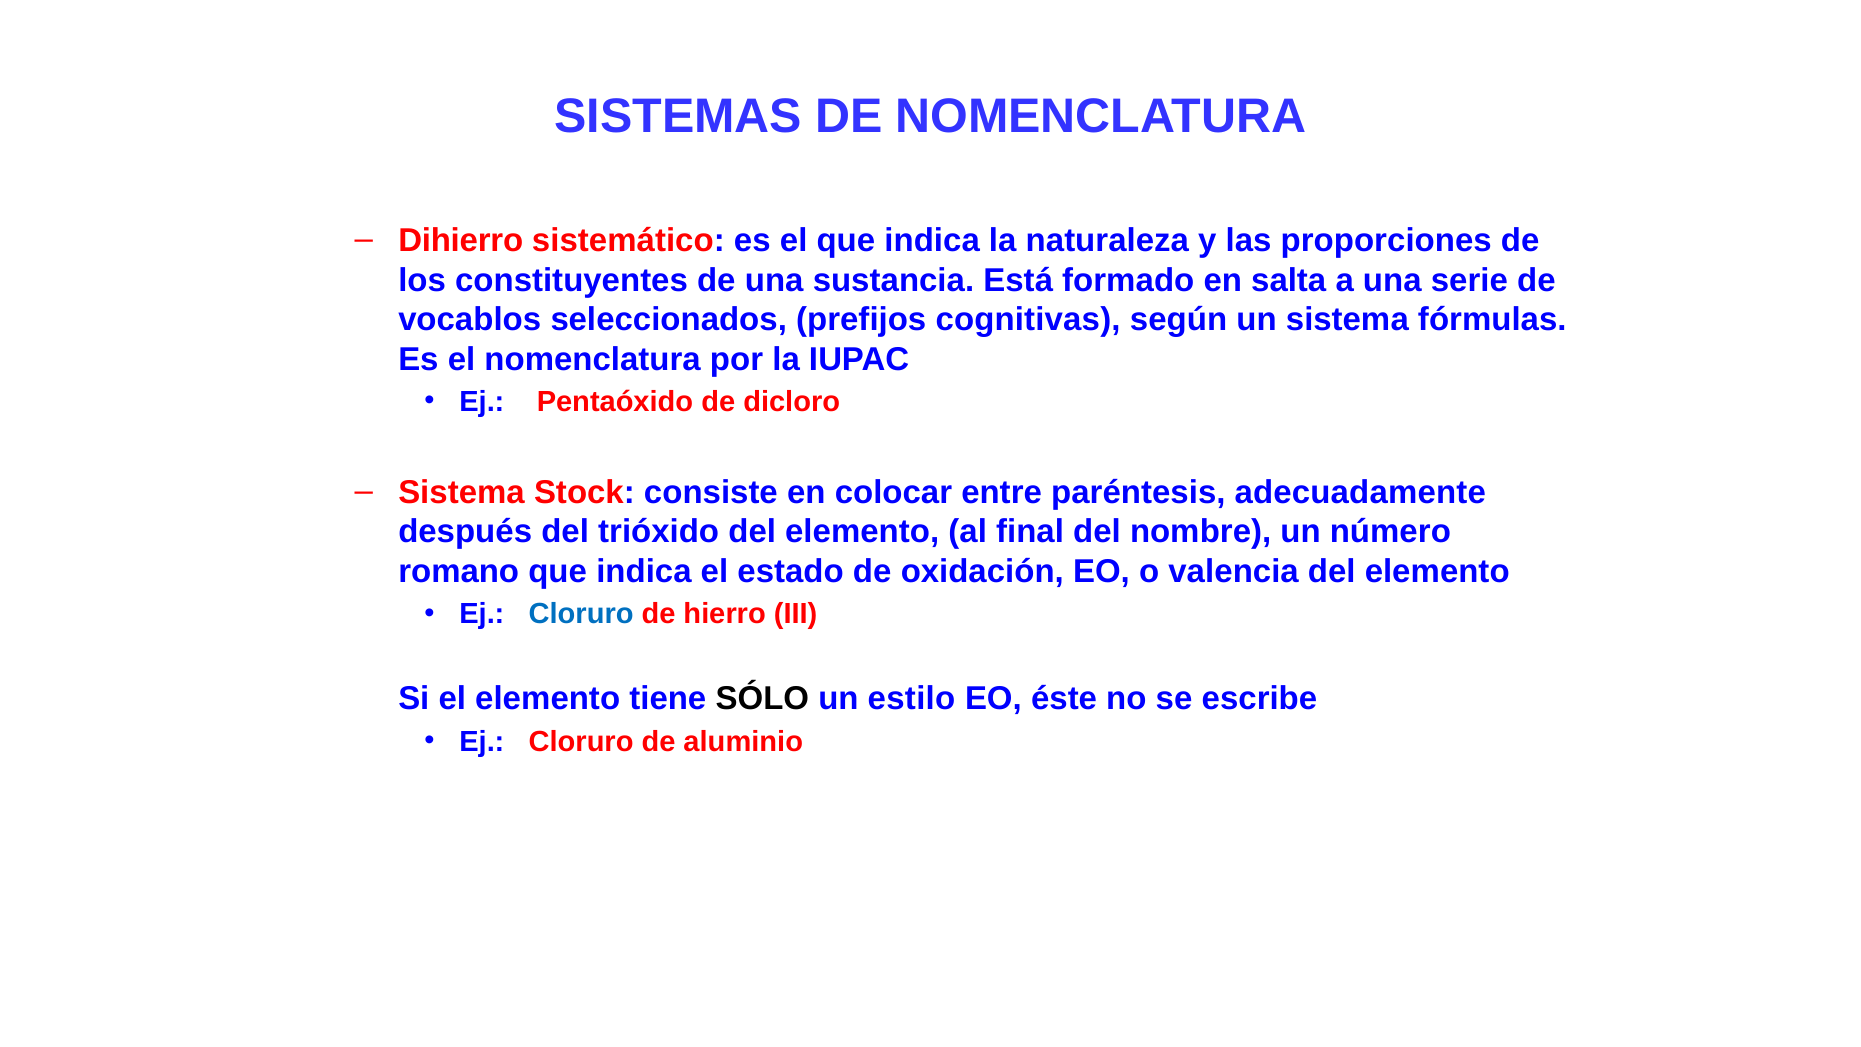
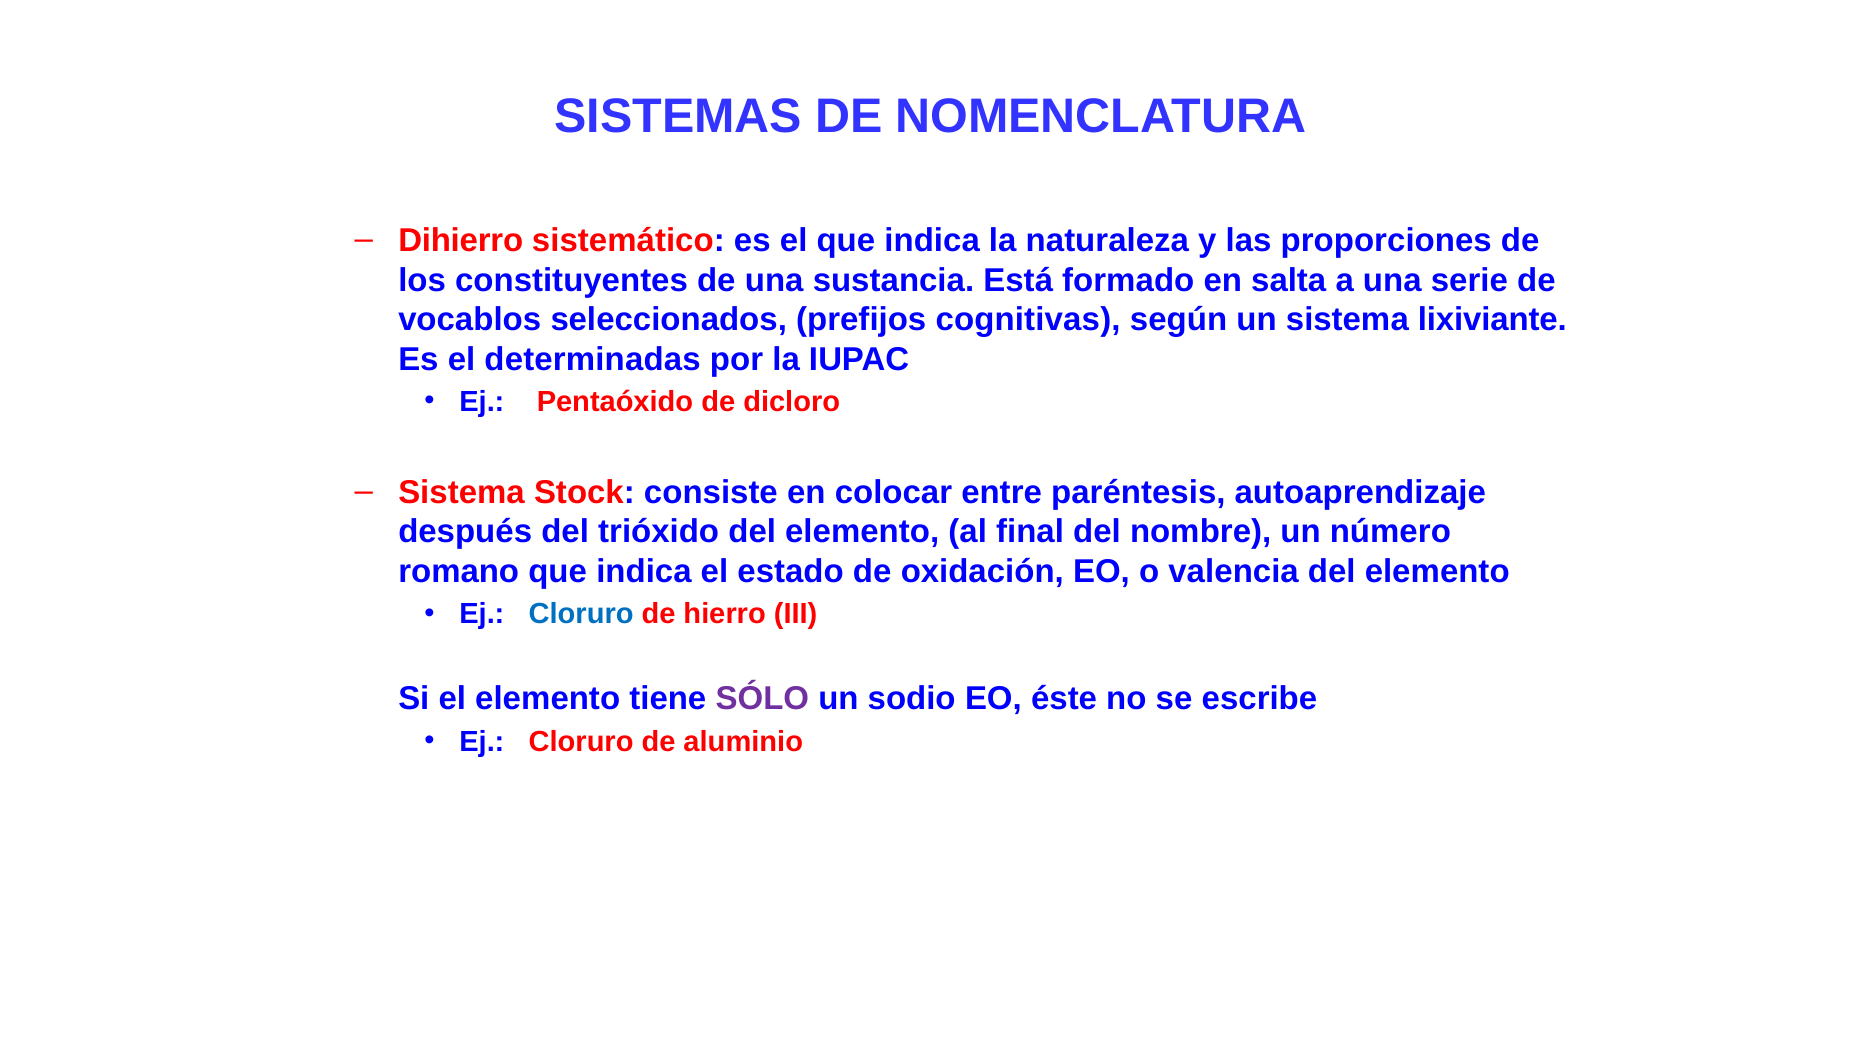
fórmulas: fórmulas -> lixiviante
el nomenclatura: nomenclatura -> determinadas
adecuadamente: adecuadamente -> autoaprendizaje
SÓLO colour: black -> purple
estilo: estilo -> sodio
